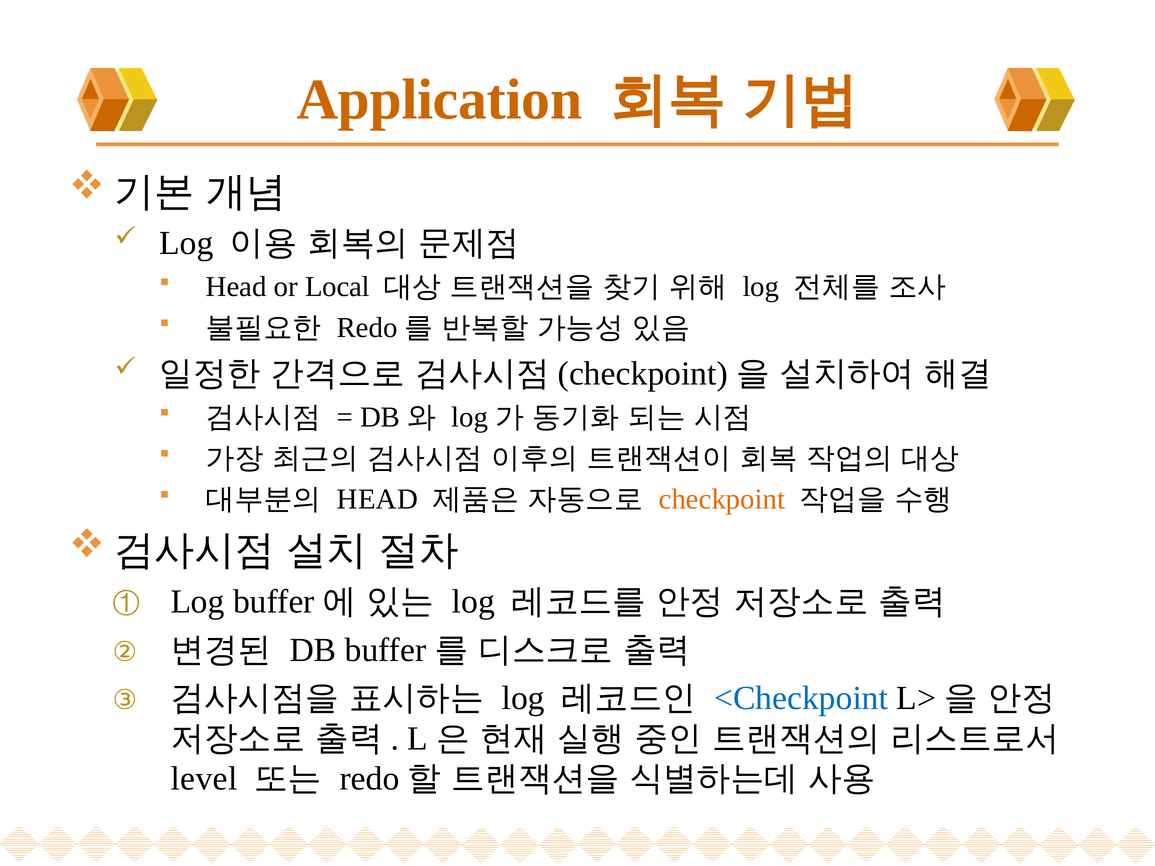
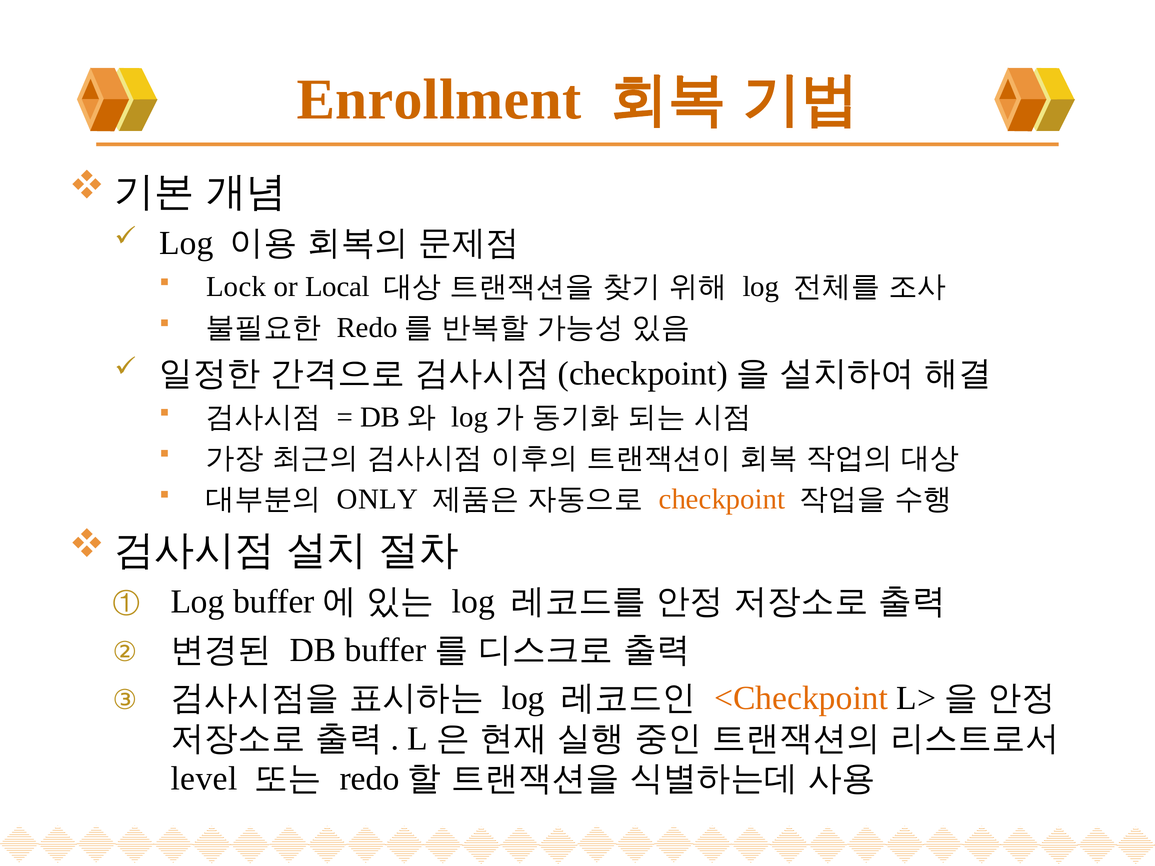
Application: Application -> Enrollment
Head at (236, 287): Head -> Lock
HEAD at (377, 499): HEAD -> ONLY
<Checkpoint colour: blue -> orange
